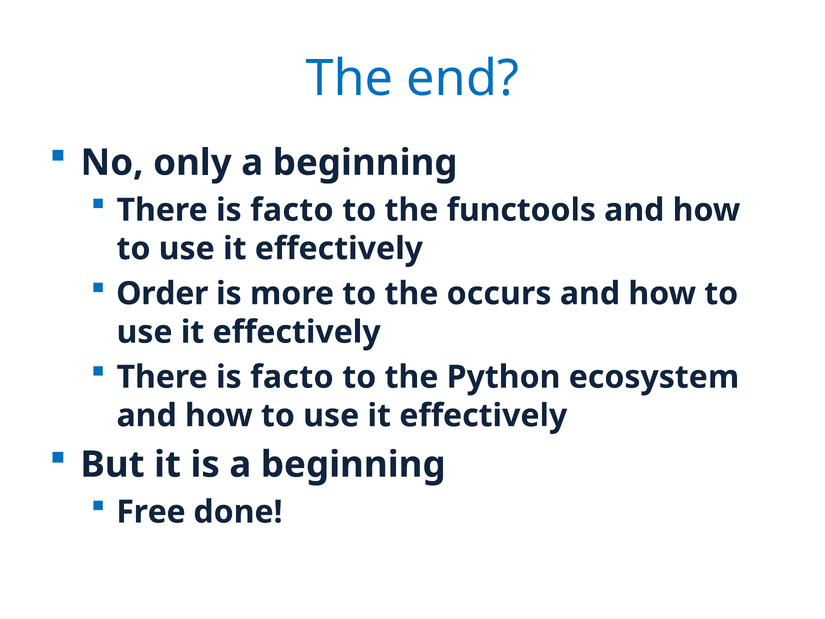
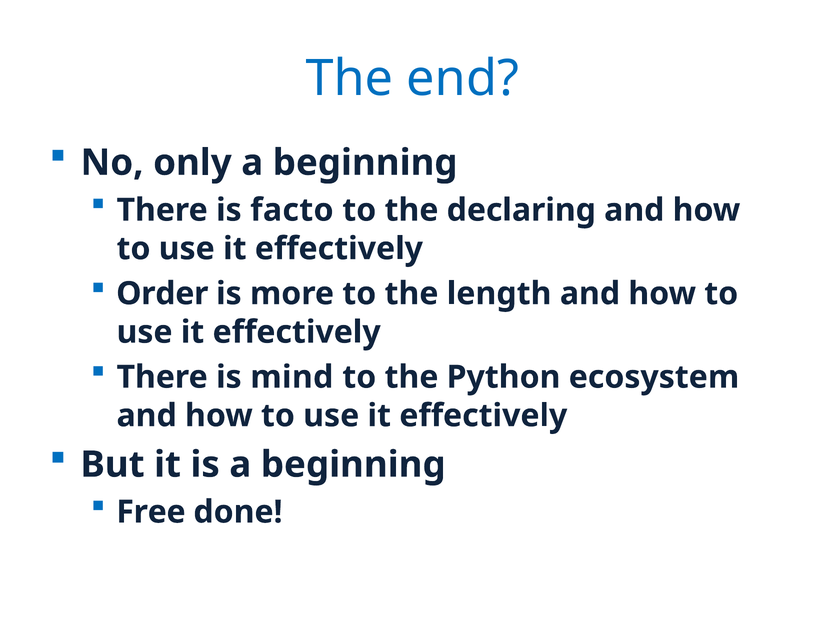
functools: functools -> declaring
occurs: occurs -> length
facto at (292, 377): facto -> mind
